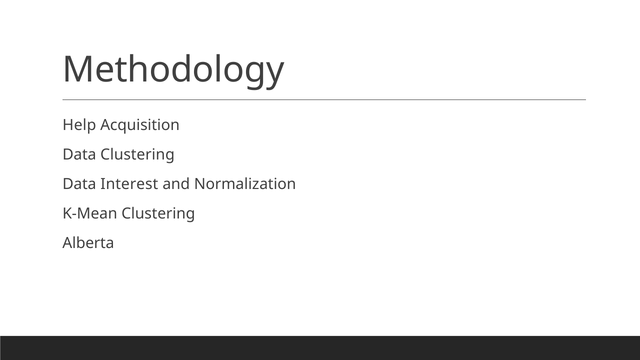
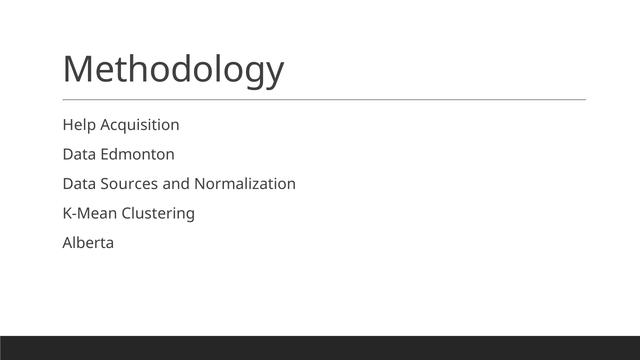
Data Clustering: Clustering -> Edmonton
Interest: Interest -> Sources
